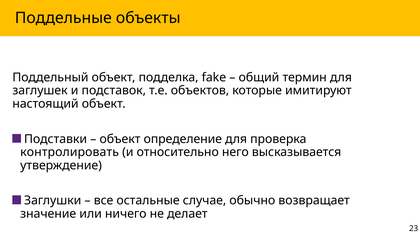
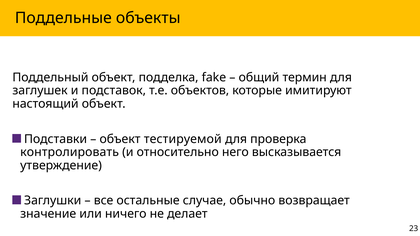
определение: определение -> тестируемой
